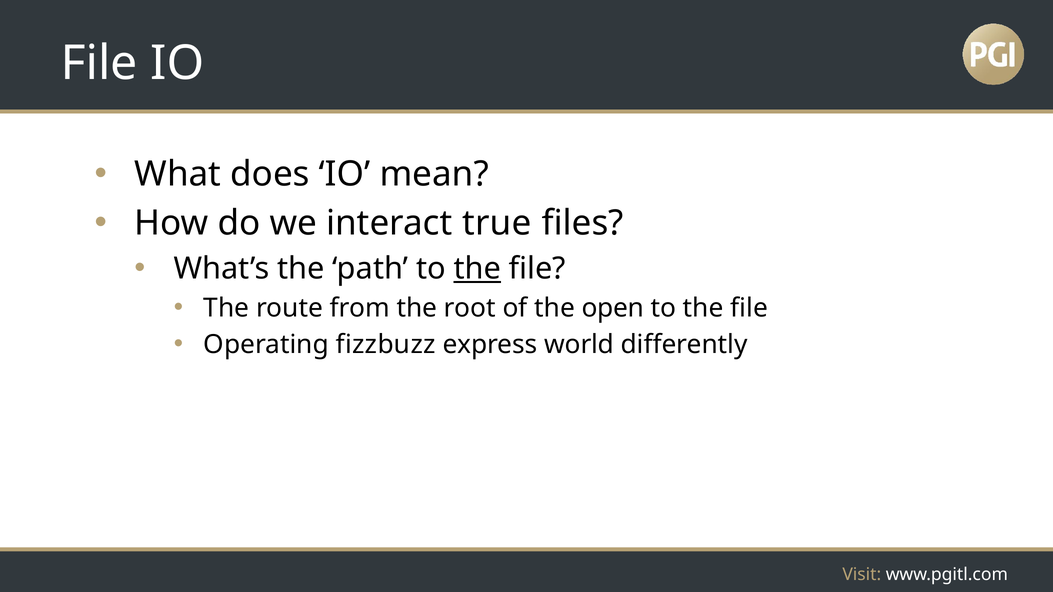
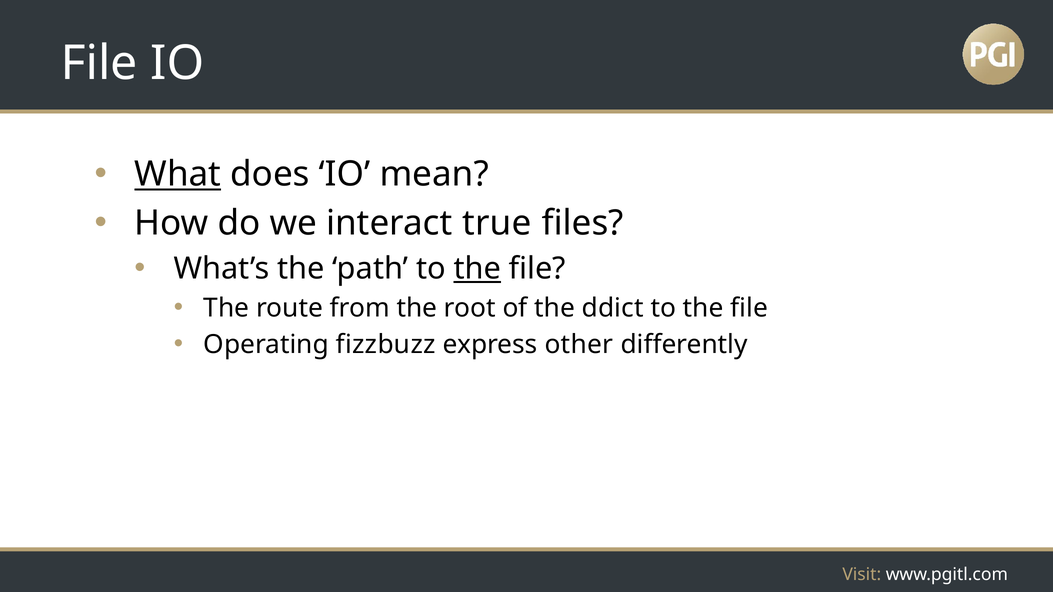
What underline: none -> present
open: open -> ddict
world: world -> other
